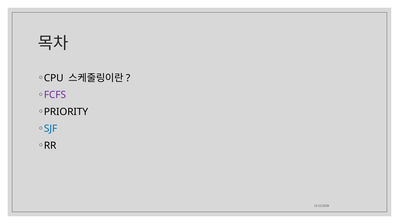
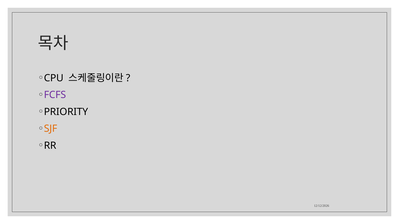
SJF colour: blue -> orange
